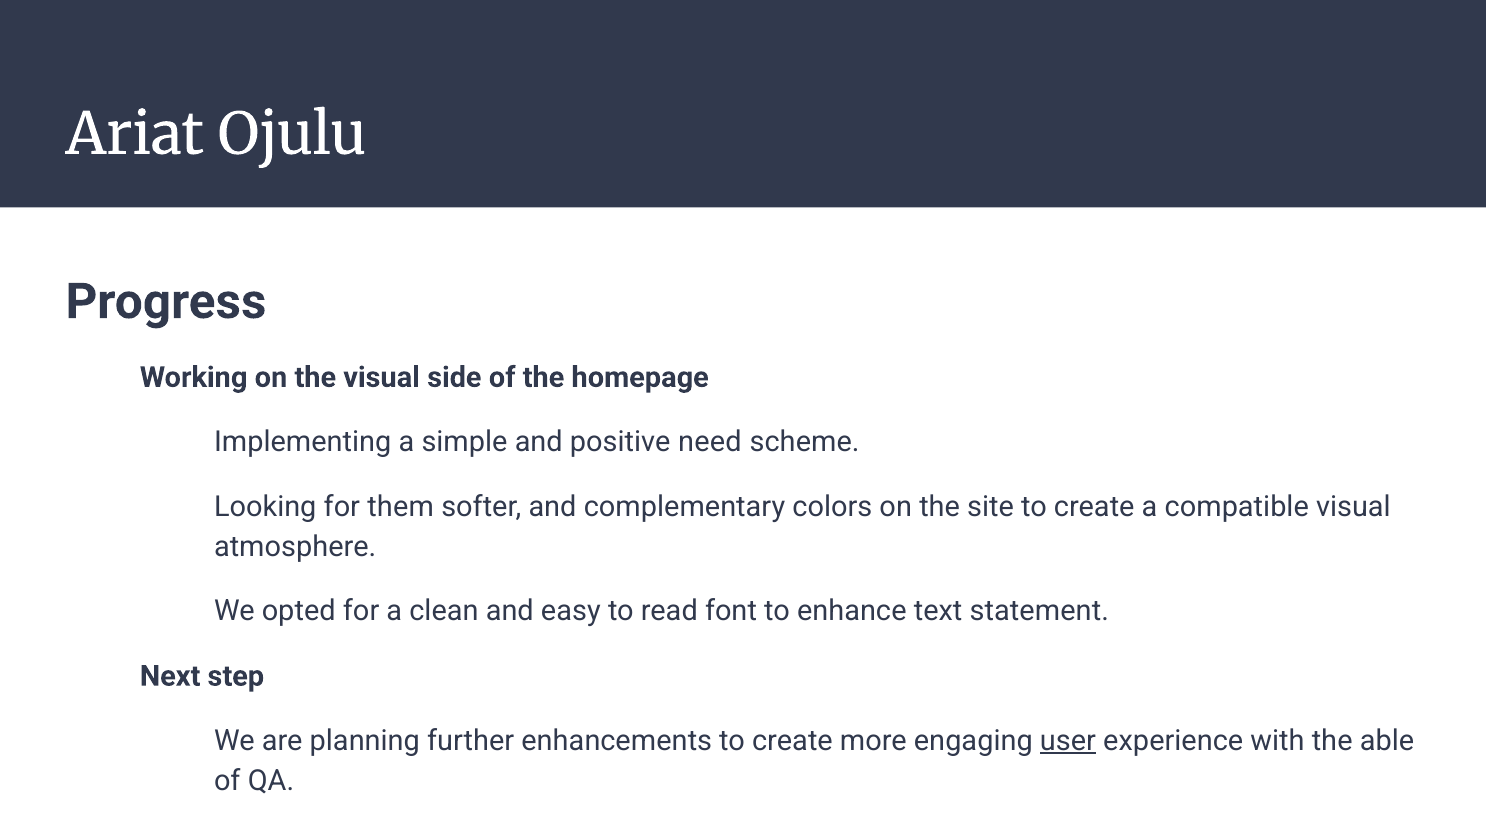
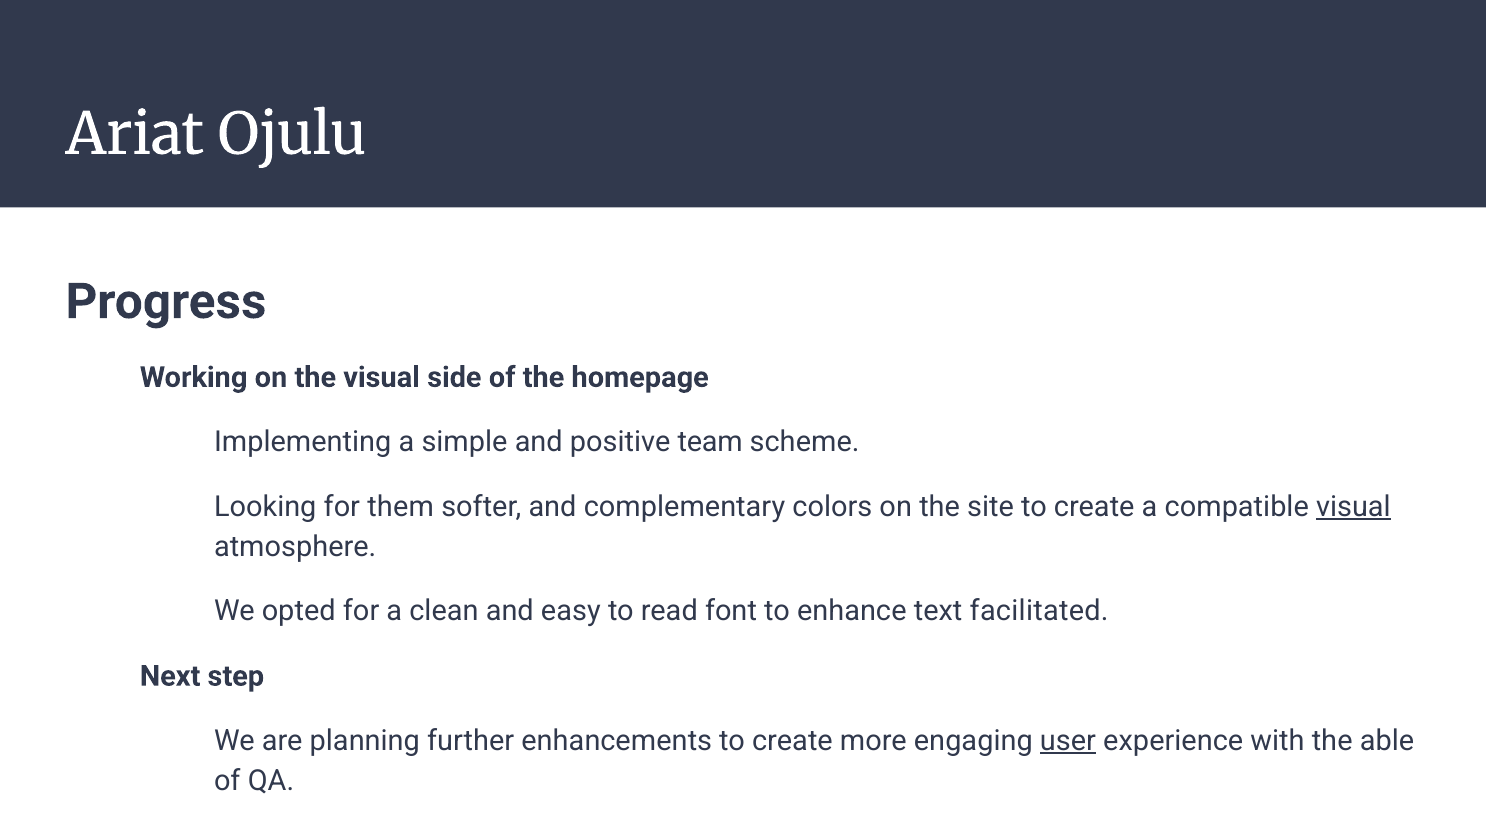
need: need -> team
visual at (1353, 507) underline: none -> present
statement: statement -> facilitated
